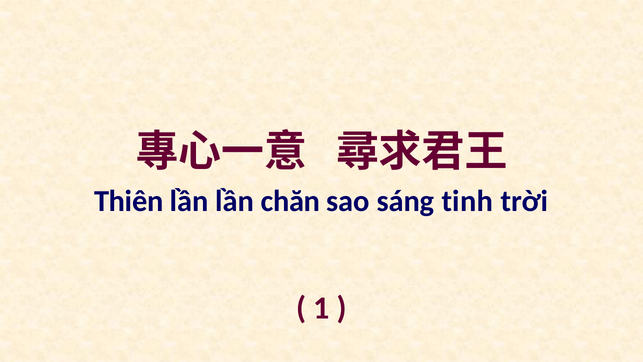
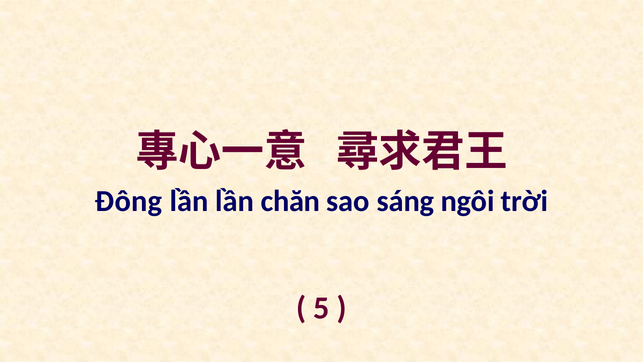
Thiên: Thiên -> Đông
tinh: tinh -> ngôi
1: 1 -> 5
